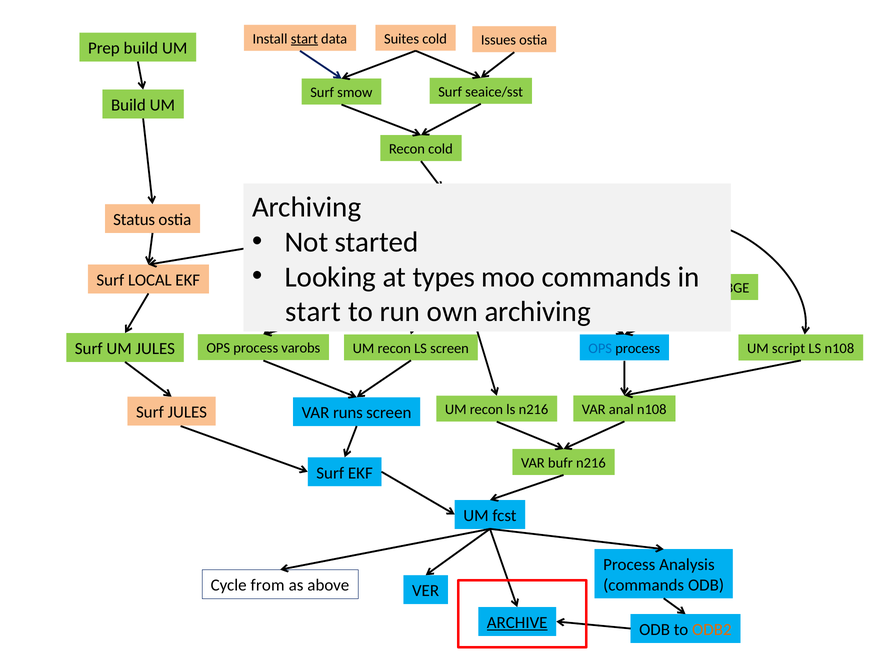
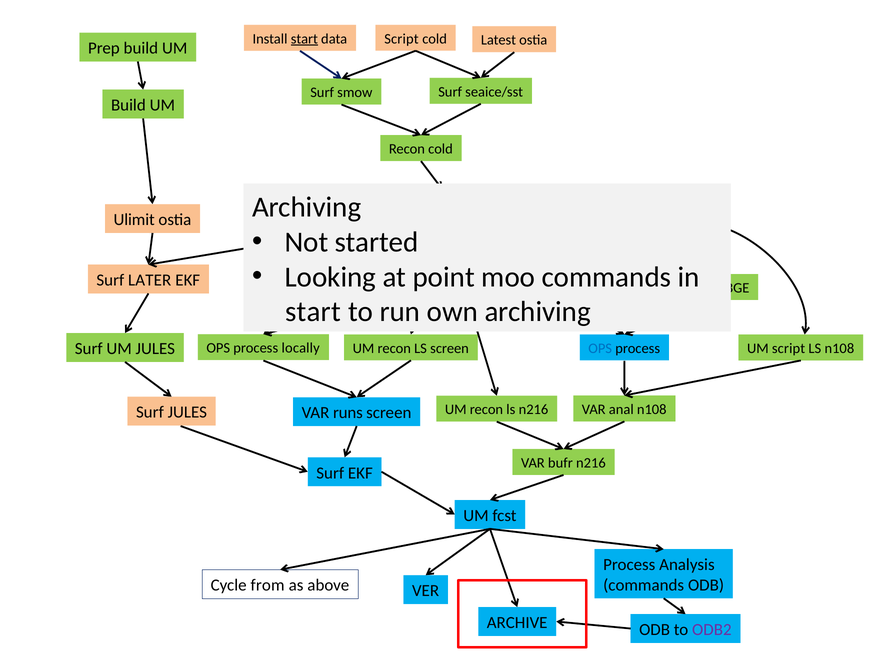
Suites at (402, 39): Suites -> Script
Issues: Issues -> Latest
Status: Status -> Ulimit
types: types -> point
LOCAL: LOCAL -> LATER
varobs: varobs -> locally
ARCHIVE underline: present -> none
ODB2 colour: orange -> purple
